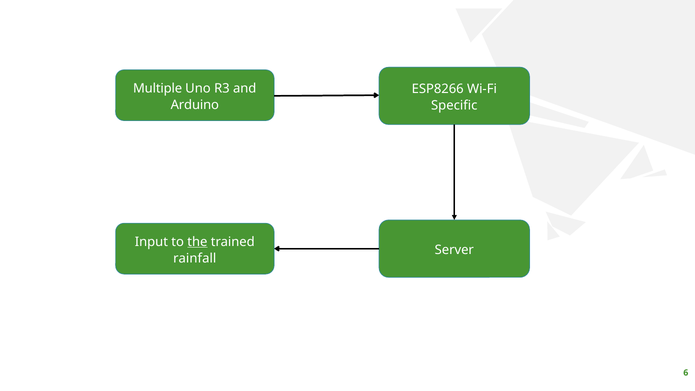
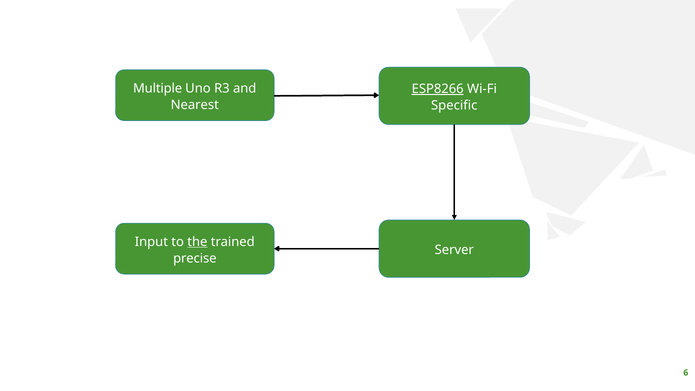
ESP8266 underline: none -> present
Arduino: Arduino -> Nearest
rainfall: rainfall -> precise
